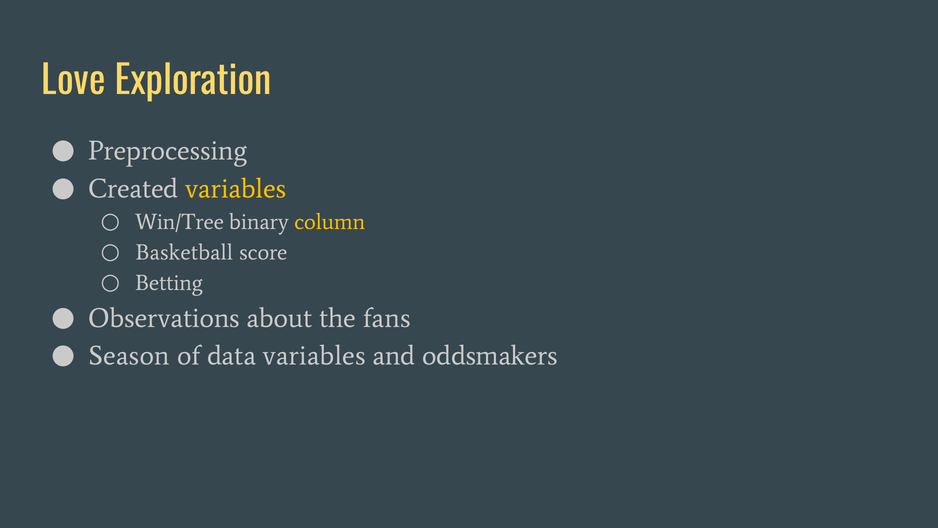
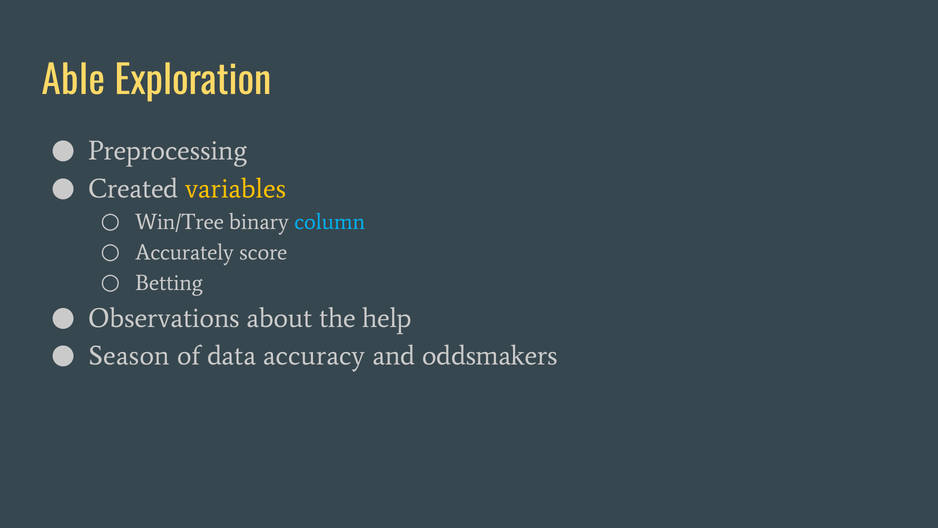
Love: Love -> Able
column colour: yellow -> light blue
Basketball: Basketball -> Accurately
fans: fans -> help
data variables: variables -> accuracy
